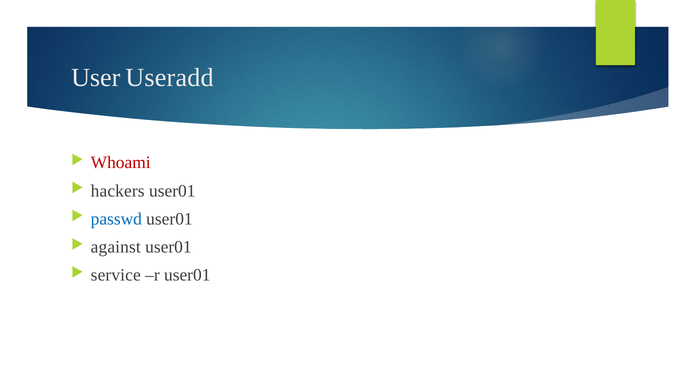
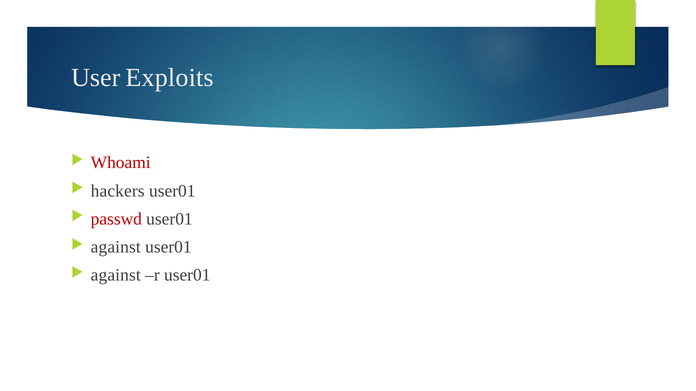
Useradd: Useradd -> Exploits
passwd colour: blue -> red
service at (116, 275): service -> against
